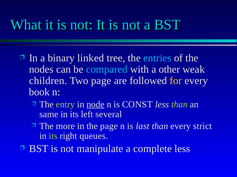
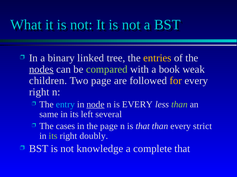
entries colour: light blue -> yellow
nodes underline: none -> present
compared colour: light blue -> light green
other: other -> book
book at (39, 92): book -> right
entry colour: light green -> light blue
is CONST: CONST -> EVERY
more: more -> cases
is last: last -> that
queues: queues -> doubly
manipulate: manipulate -> knowledge
complete less: less -> that
